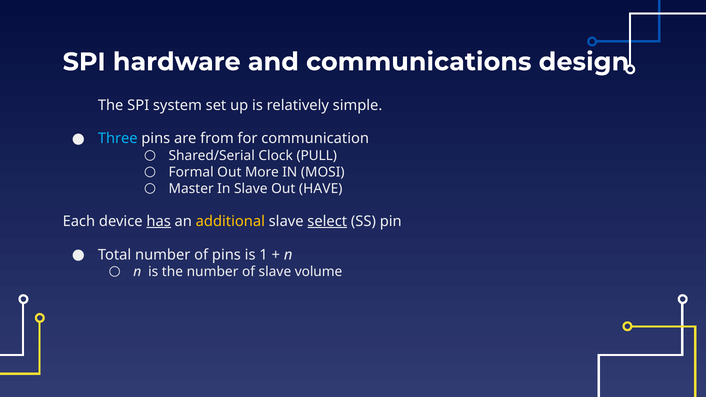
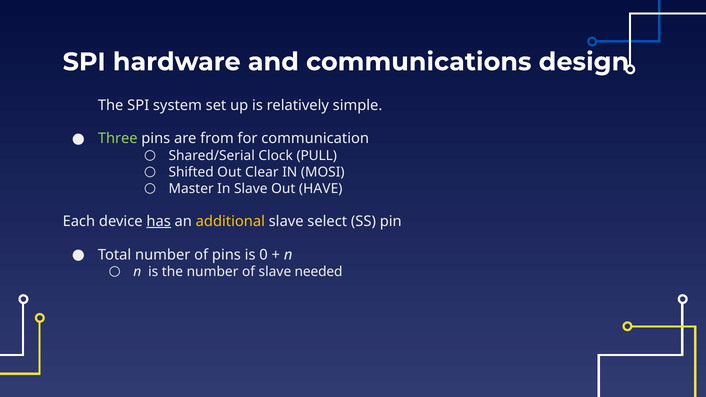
Three colour: light blue -> light green
Formal: Formal -> Shifted
More: More -> Clear
select underline: present -> none
1: 1 -> 0
volume: volume -> needed
